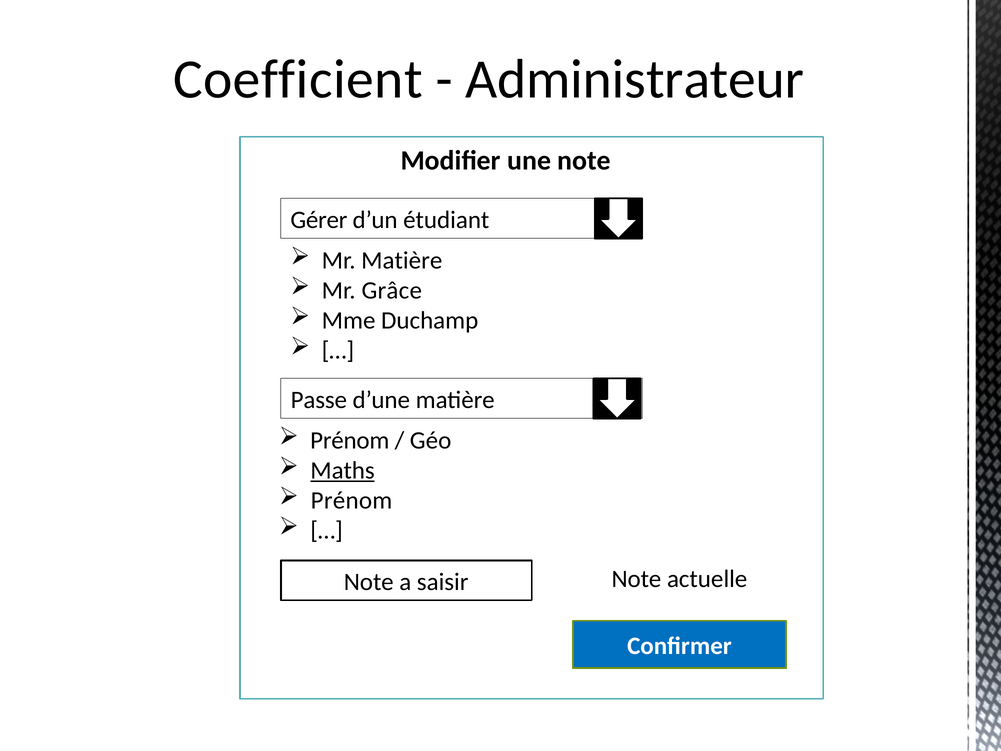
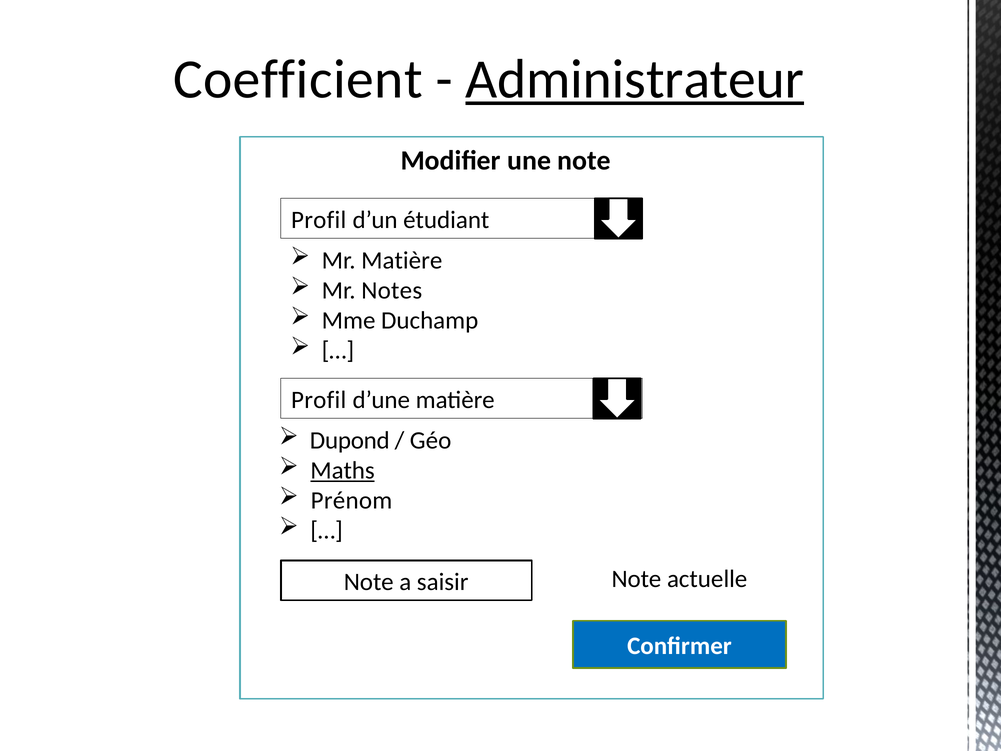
Administrateur underline: none -> present
Gérer at (319, 220): Gérer -> Profil
Grâce: Grâce -> Notes
Passe at (319, 400): Passe -> Profil
Prénom at (350, 440): Prénom -> Dupond
